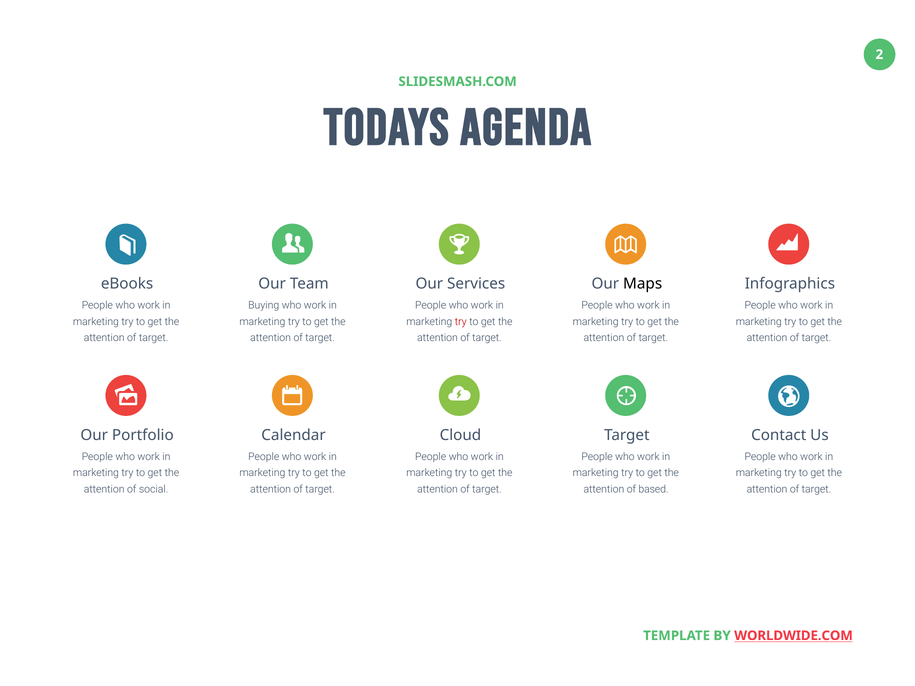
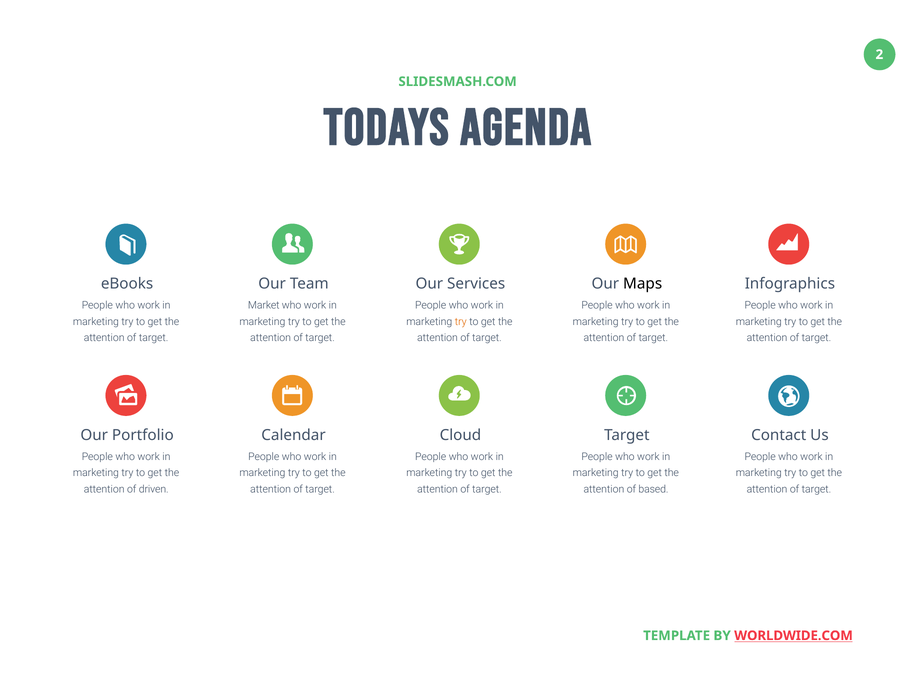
Buying: Buying -> Market
try at (461, 322) colour: red -> orange
social: social -> driven
